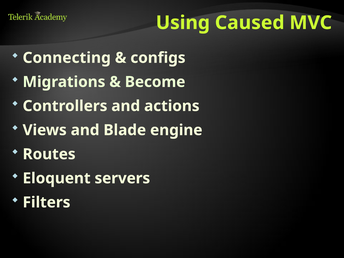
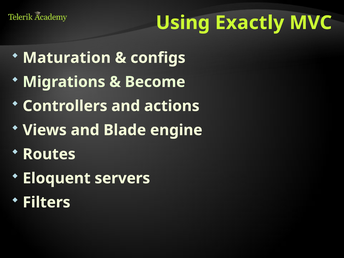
Caused: Caused -> Exactly
Connecting: Connecting -> Maturation
